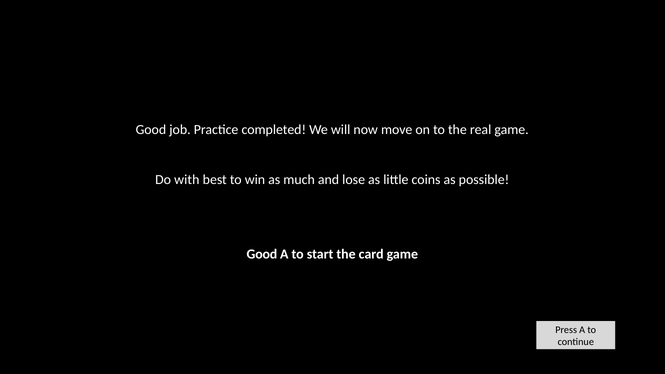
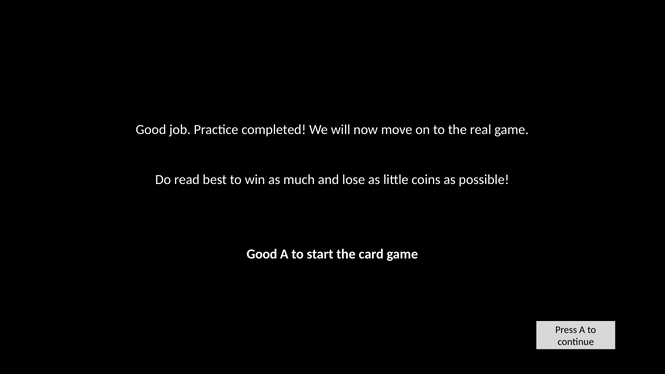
with: with -> read
